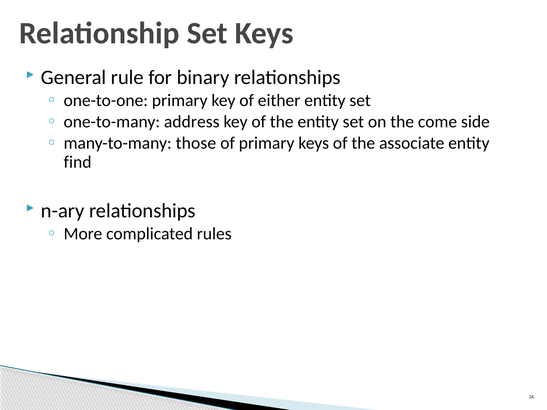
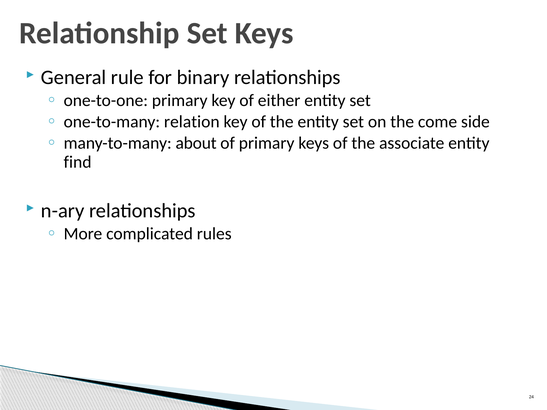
address: address -> relation
those: those -> about
